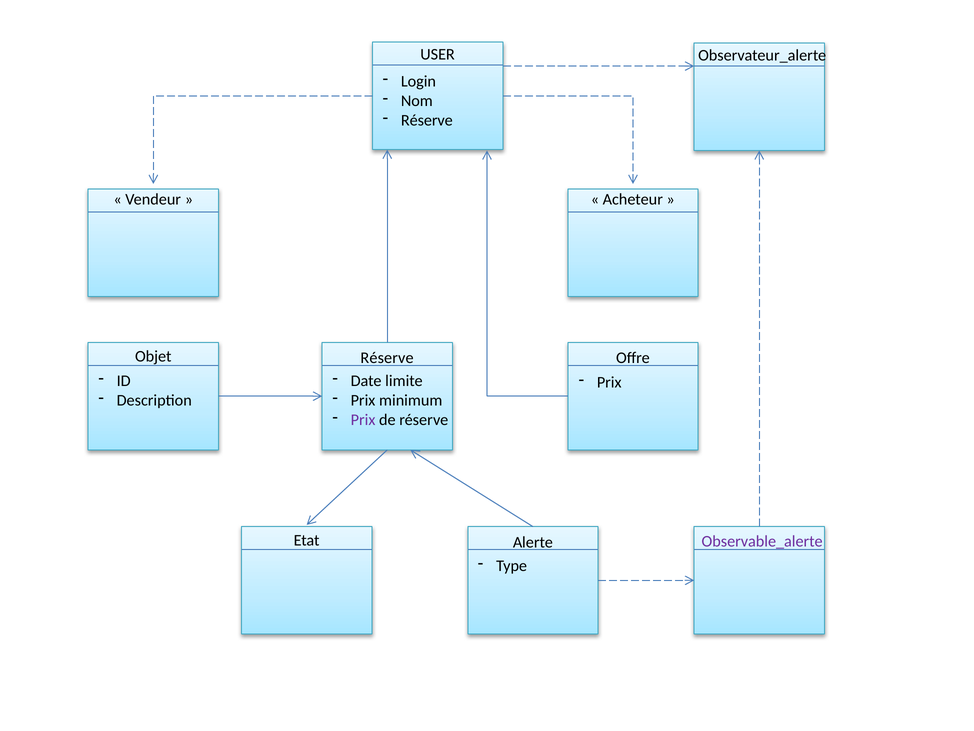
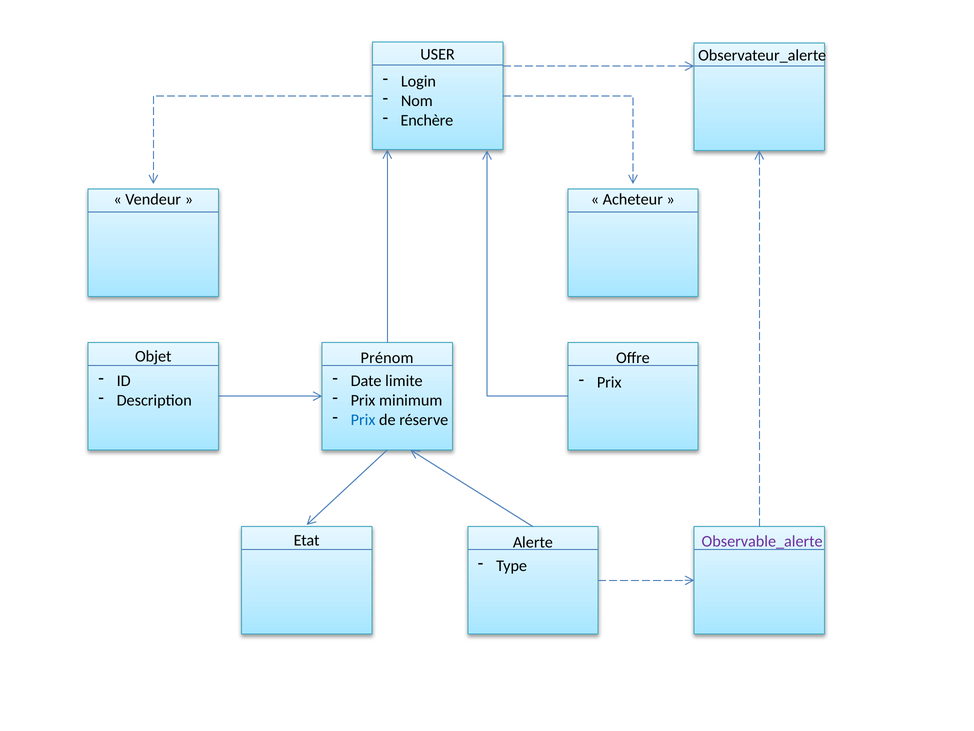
Réserve at (427, 120): Réserve -> Enchère
Réserve at (387, 358): Réserve -> Prénom
Prix at (363, 420) colour: purple -> blue
